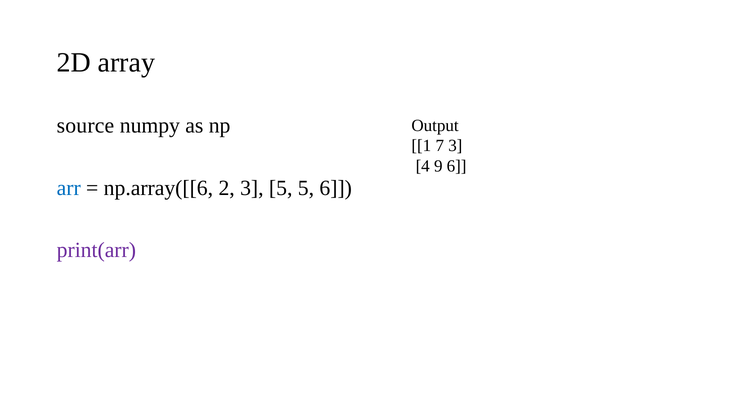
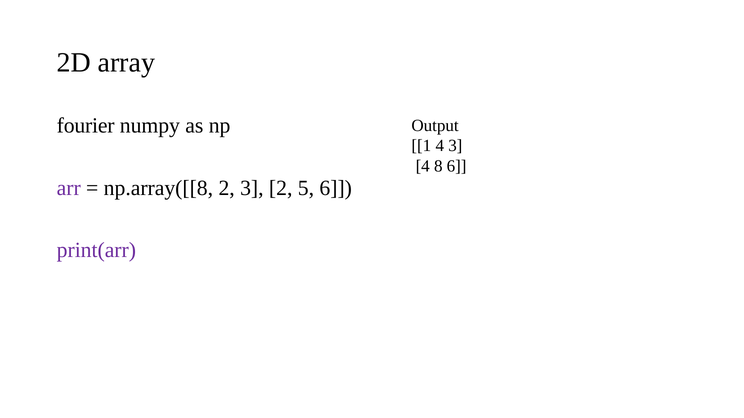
source: source -> fourier
1 7: 7 -> 4
9: 9 -> 8
arr colour: blue -> purple
np.array([[6: np.array([[6 -> np.array([[8
3 5: 5 -> 2
